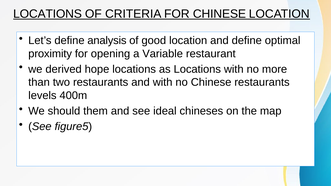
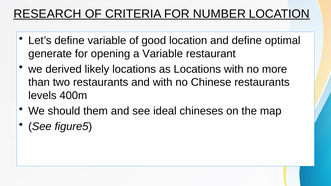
LOCATIONS at (48, 14): LOCATIONS -> RESEARCH
FOR CHINESE: CHINESE -> NUMBER
define analysis: analysis -> variable
proximity: proximity -> generate
hope: hope -> likely
